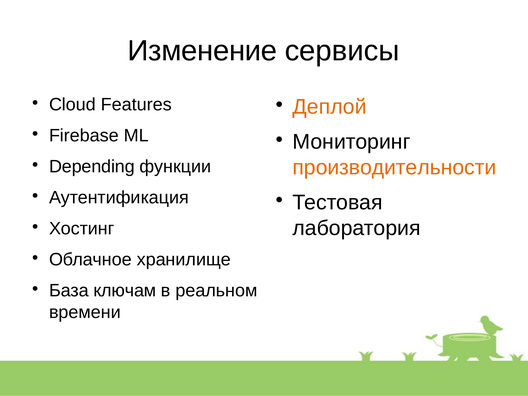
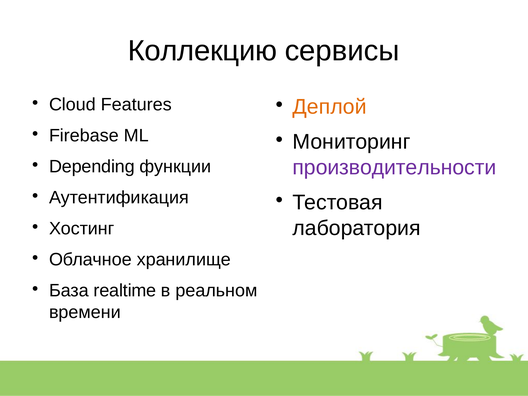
Изменение: Изменение -> Коллекцию
производительности colour: orange -> purple
ключам: ключам -> realtime
